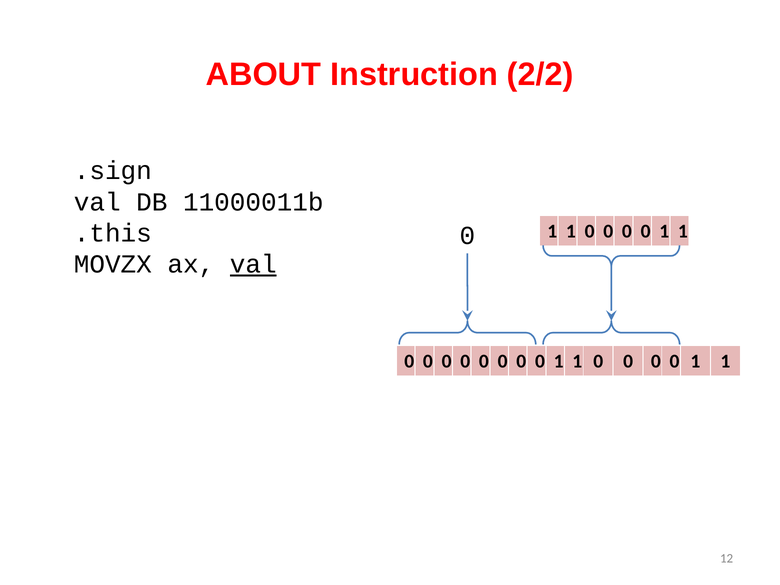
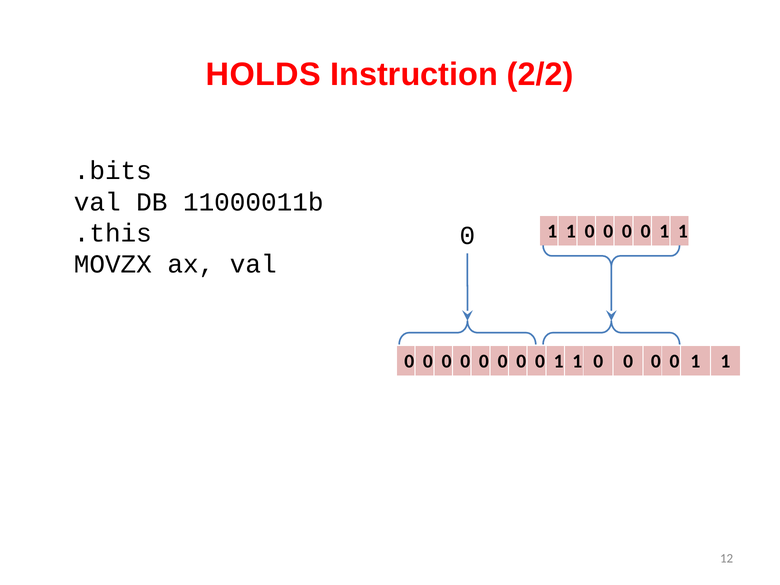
ABOUT: ABOUT -> HOLDS
.sign: .sign -> .bits
val at (253, 264) underline: present -> none
